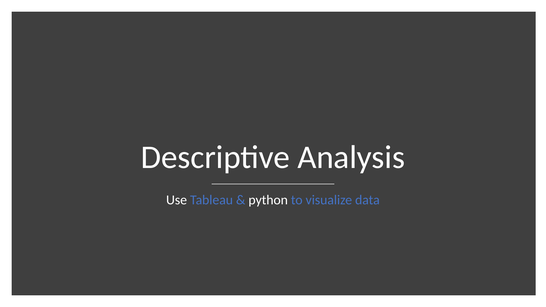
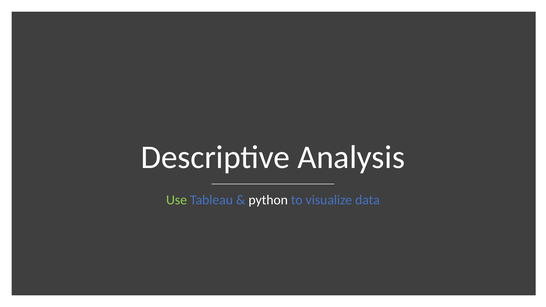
Use colour: white -> light green
